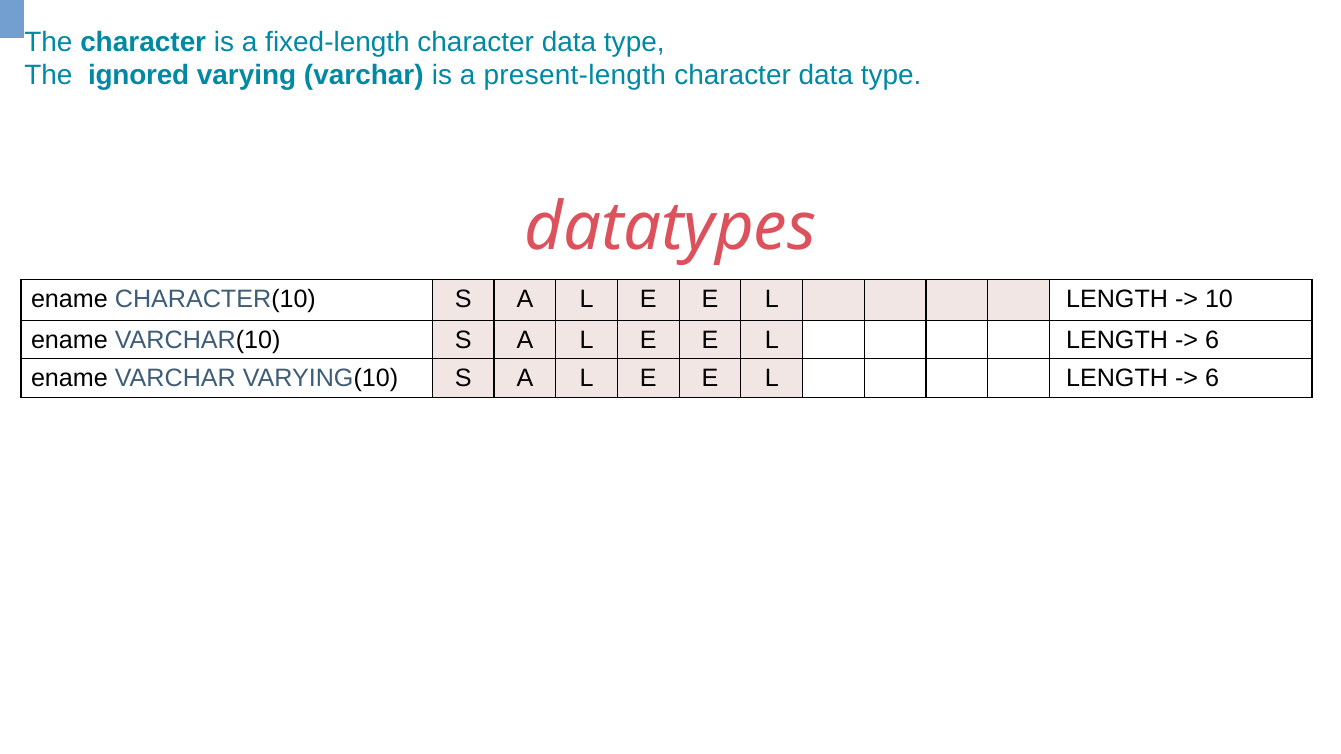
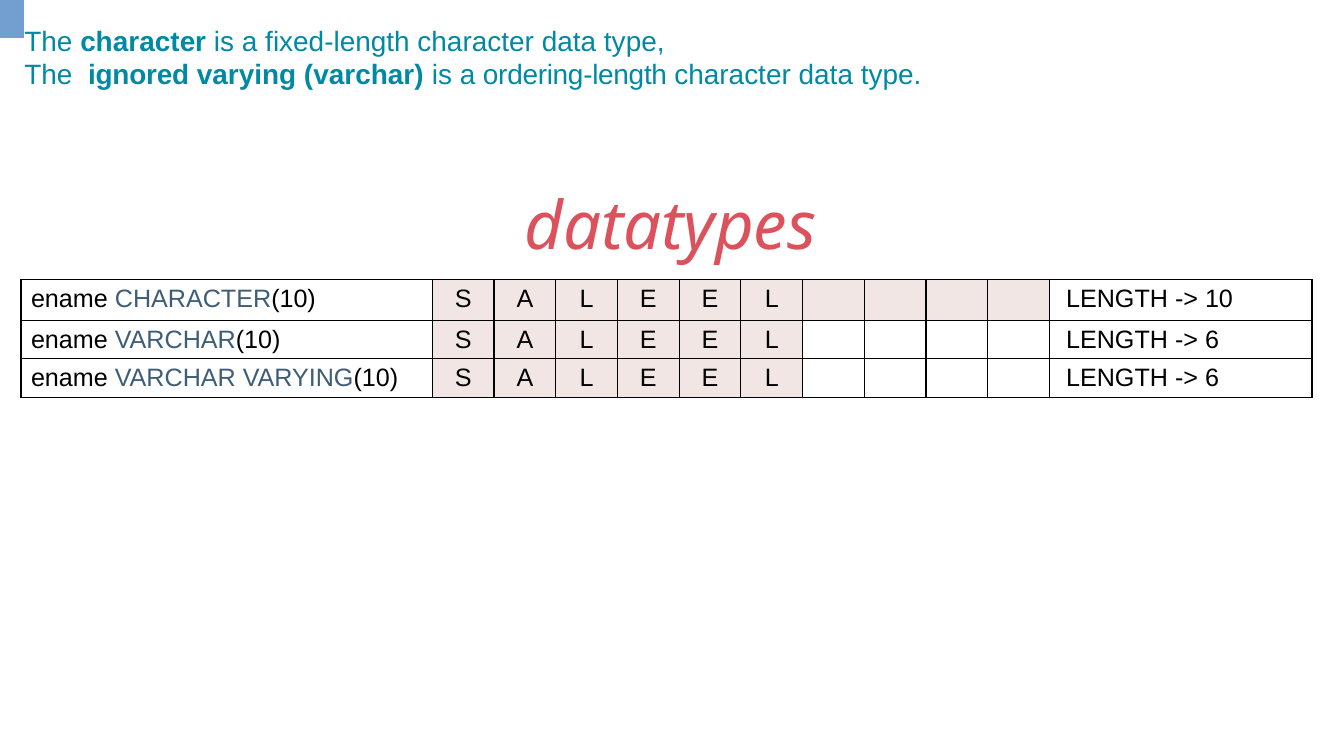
present-length: present-length -> ordering-length
